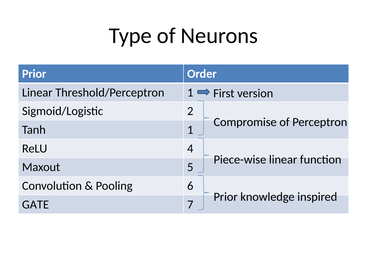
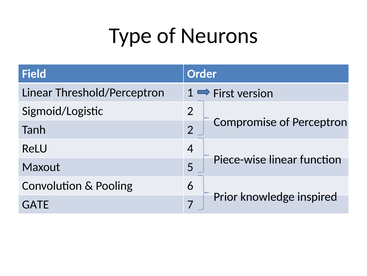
Prior at (34, 74): Prior -> Field
Tanh 1: 1 -> 2
